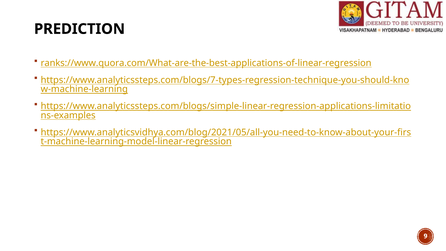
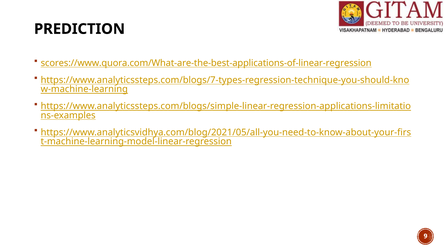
ranks://www.quora.com/What-are-the-best-applications-of-linear-regression: ranks://www.quora.com/What-are-the-best-applications-of-linear-regression -> scores://www.quora.com/What-are-the-best-applications-of-linear-regression
